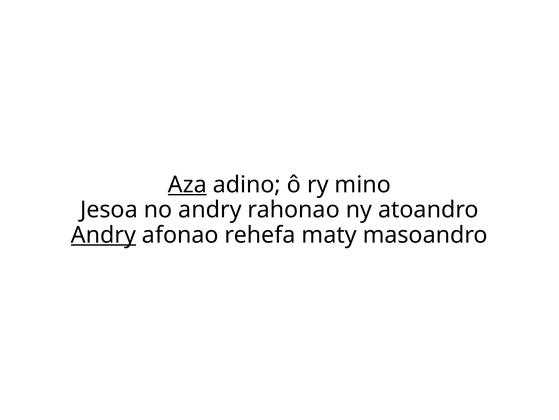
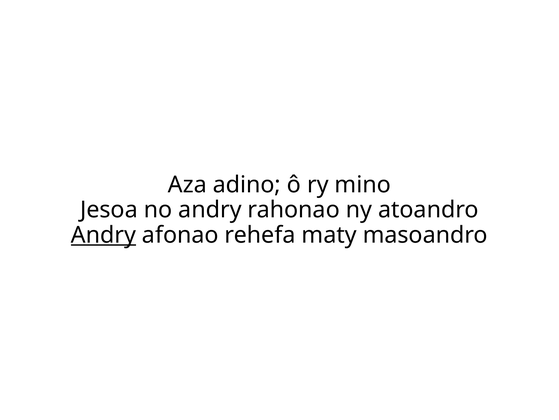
Aza underline: present -> none
